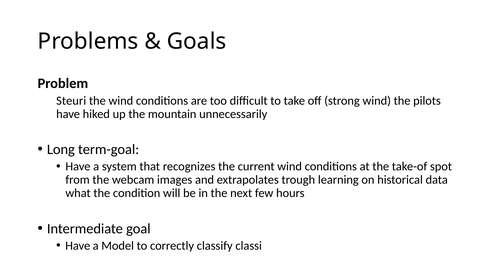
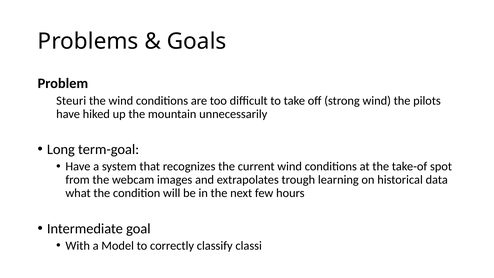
Have at (78, 246): Have -> With
